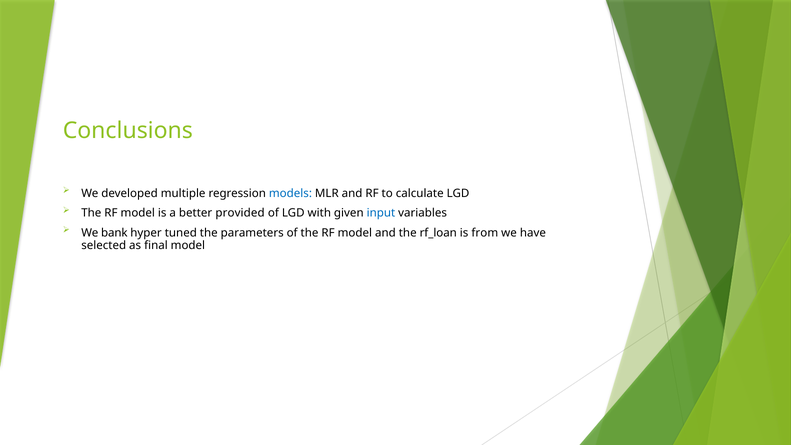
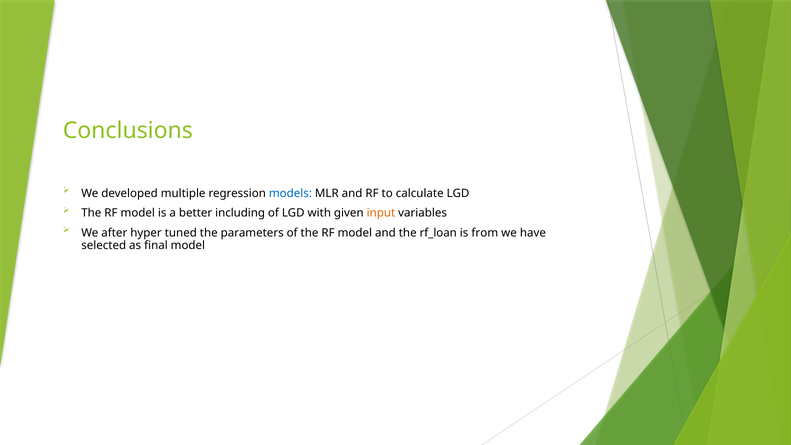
provided: provided -> including
input colour: blue -> orange
bank: bank -> after
